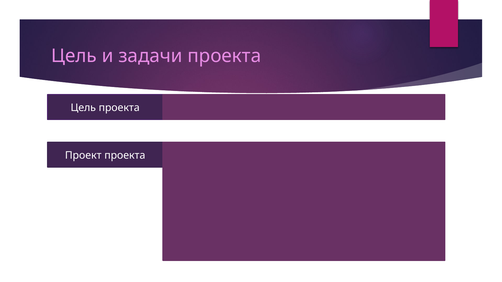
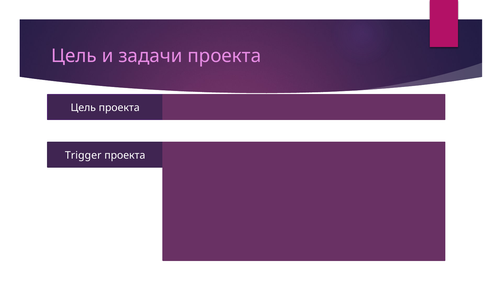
Проект: Проект -> Trigger
